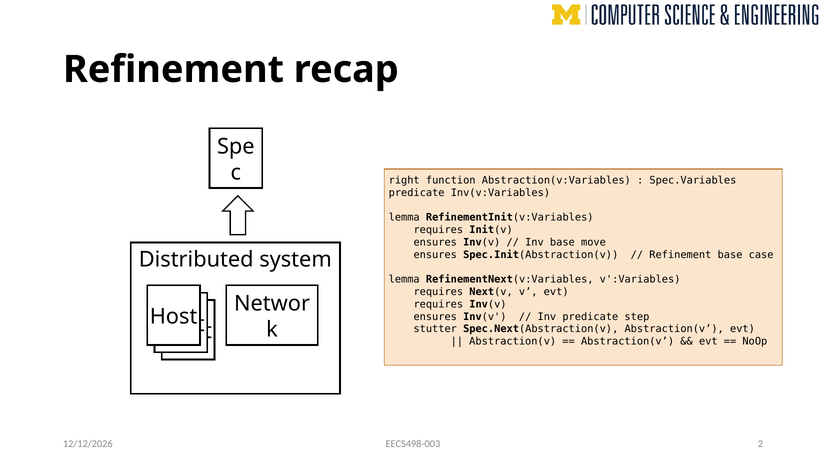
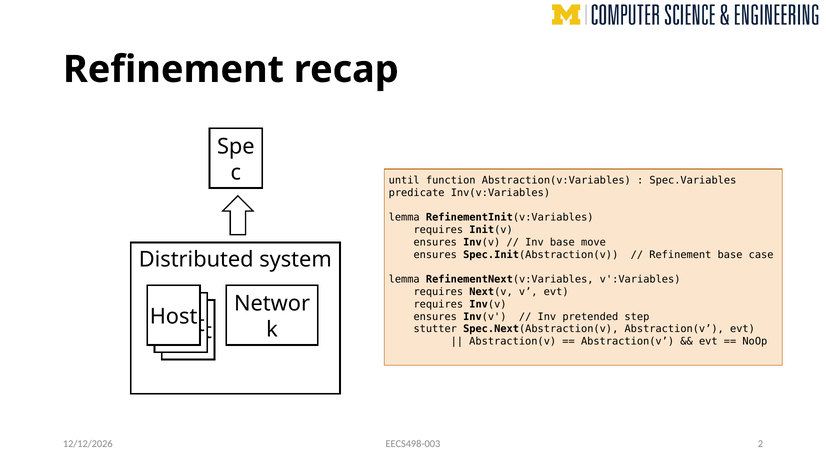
right: right -> until
Inv predicate: predicate -> pretended
